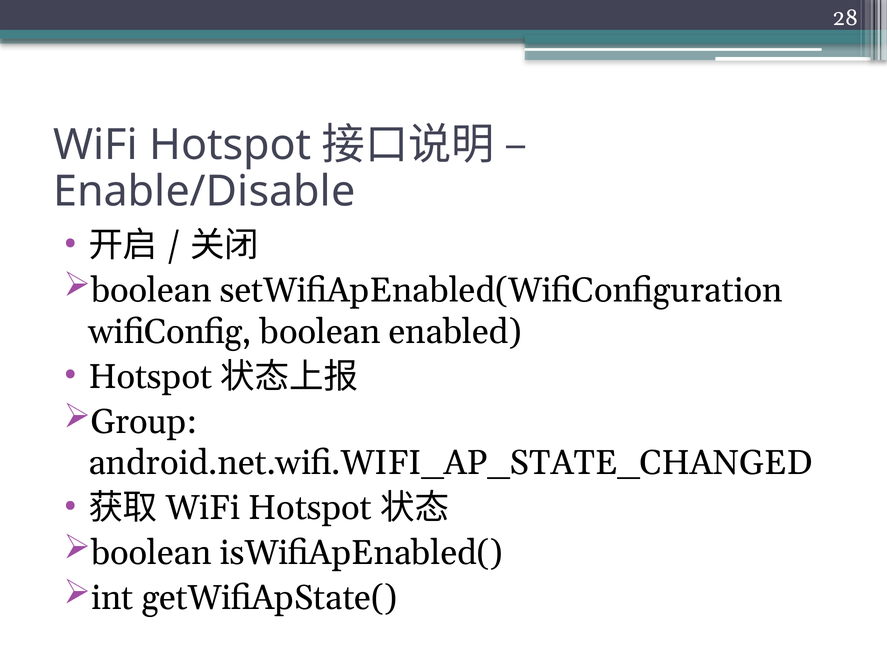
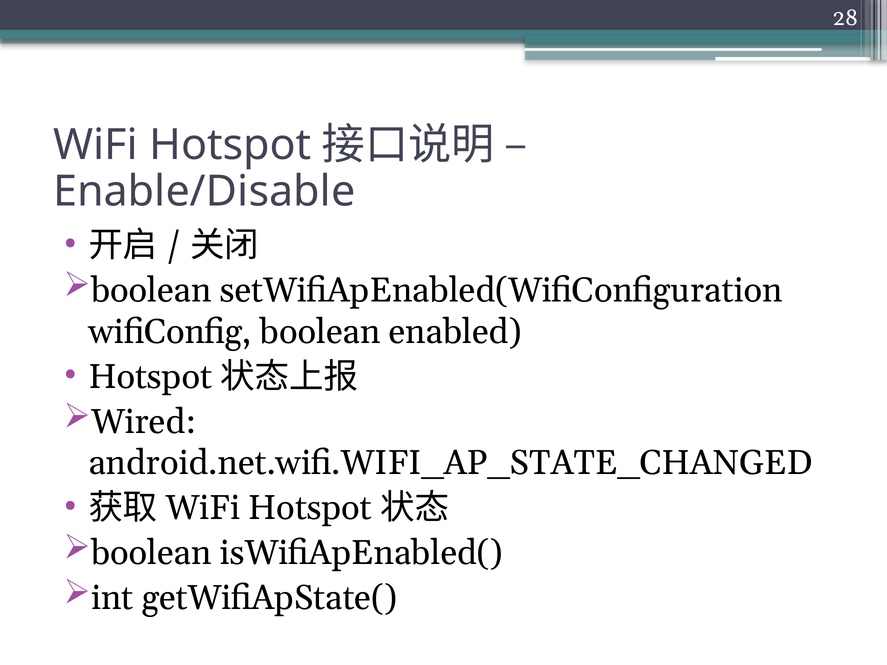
Group: Group -> Wired
